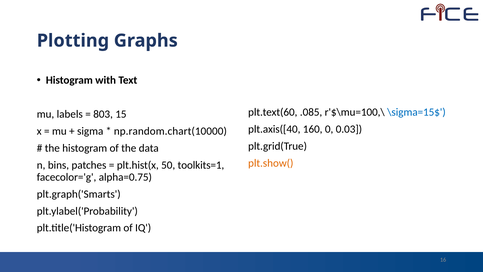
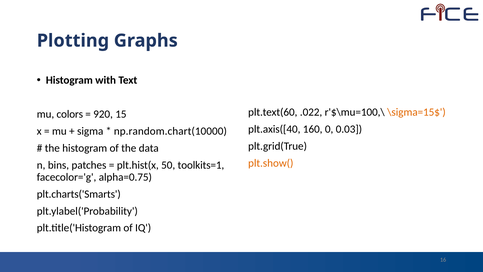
.085: .085 -> .022
\sigma=15$ colour: blue -> orange
labels: labels -> colors
803: 803 -> 920
plt.graph('Smarts: plt.graph('Smarts -> plt.charts('Smarts
